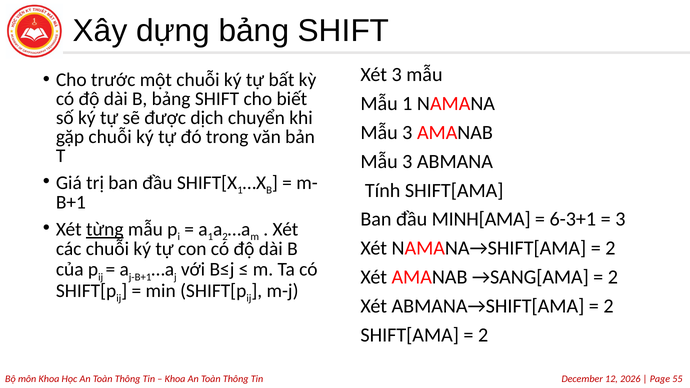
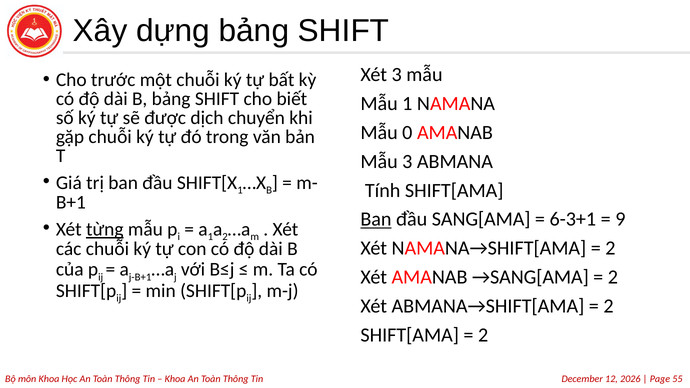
3 at (407, 133): 3 -> 0
Ban at (376, 219) underline: none -> present
MINH[AMA: MINH[AMA -> SANG[AMA
3 at (620, 219): 3 -> 9
